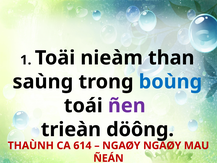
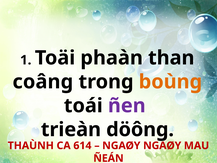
nieàm: nieàm -> phaàn
saùng: saùng -> coâng
boùng colour: blue -> orange
